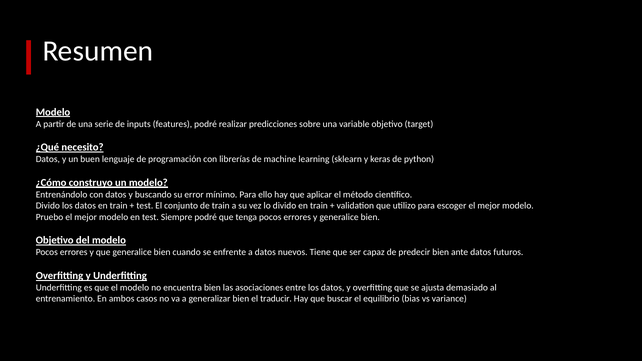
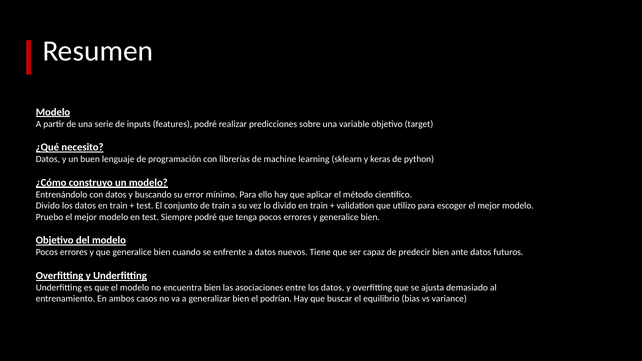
traducir: traducir -> podrían
